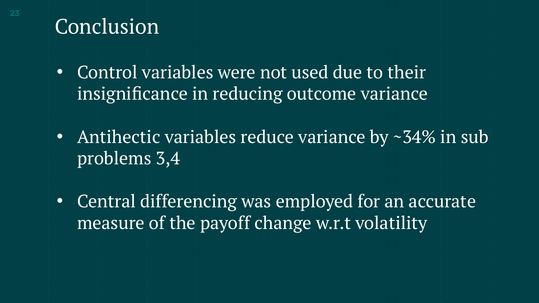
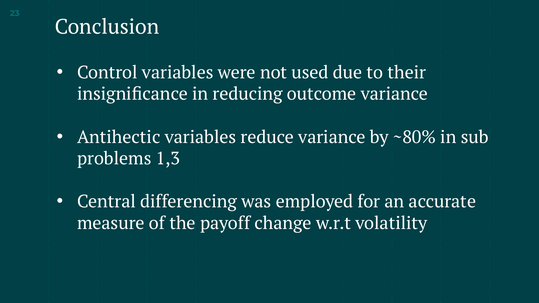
~34%: ~34% -> ~80%
3,4: 3,4 -> 1,3
